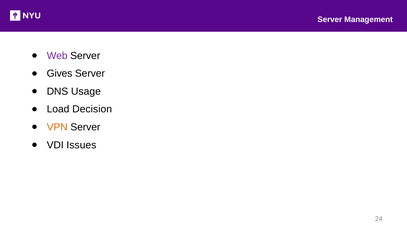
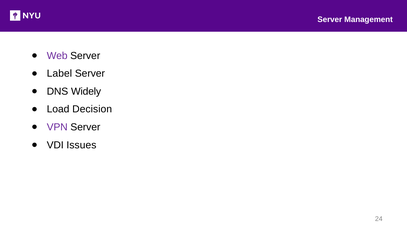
Gives: Gives -> Label
Usage: Usage -> Widely
VPN colour: orange -> purple
